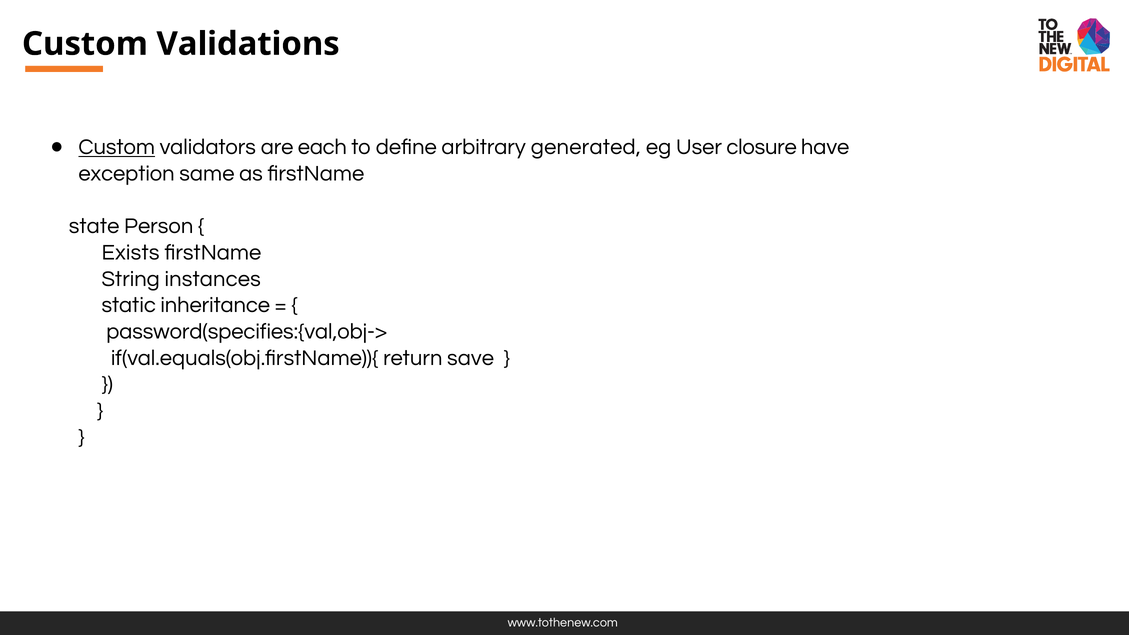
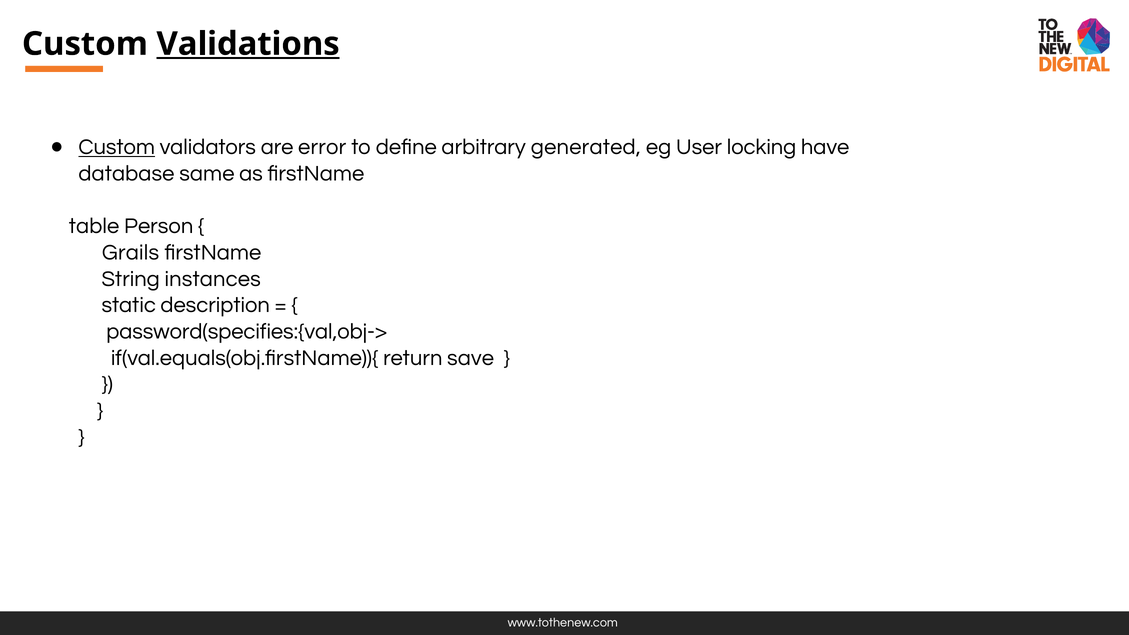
Validations underline: none -> present
each: each -> error
closure: closure -> locking
exception: exception -> database
state: state -> table
Exists: Exists -> Grails
inheritance: inheritance -> description
